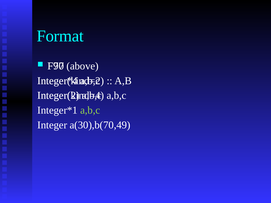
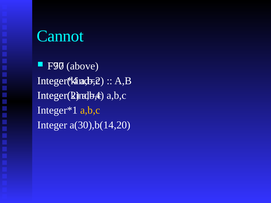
Format: Format -> Cannot
a,b,c at (90, 110) colour: light green -> yellow
a(30),b(70,49: a(30),b(70,49 -> a(30),b(14,20
